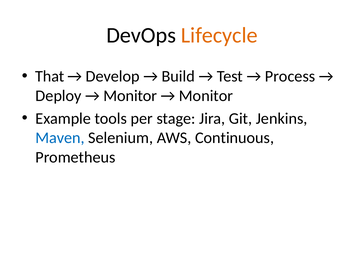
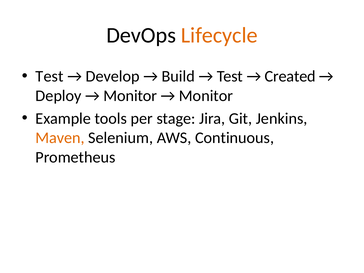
That at (50, 76): That -> Test
Process: Process -> Created
Maven colour: blue -> orange
